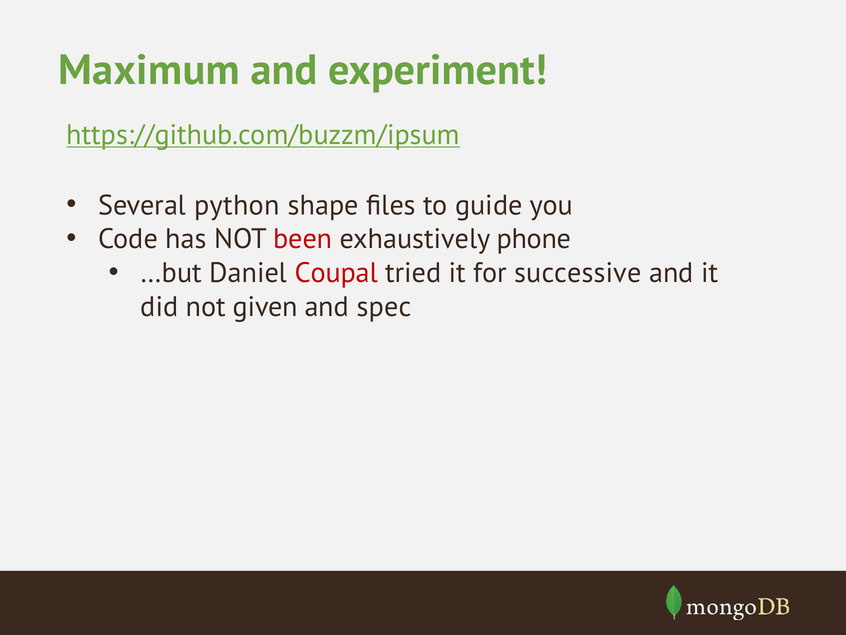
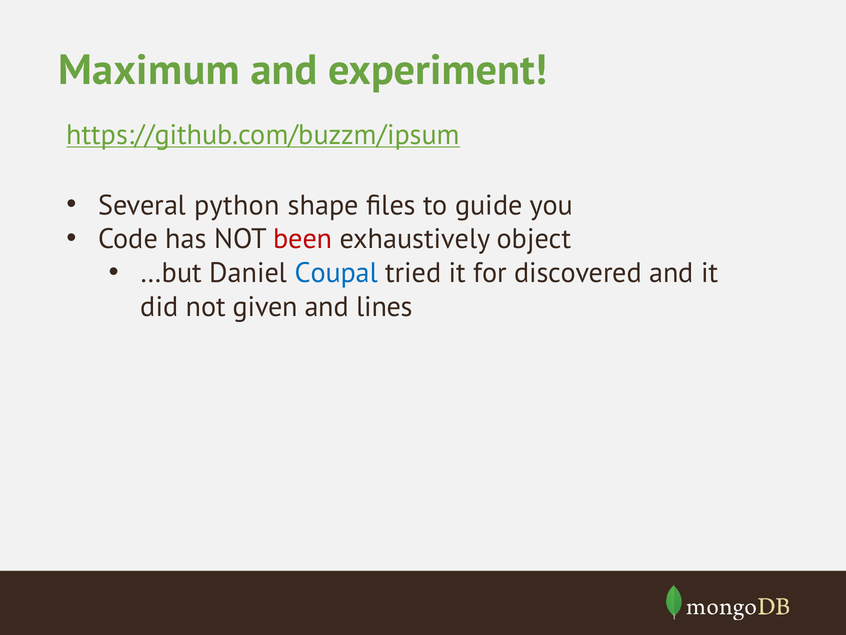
phone: phone -> object
Coupal colour: red -> blue
successive: successive -> discovered
spec: spec -> lines
